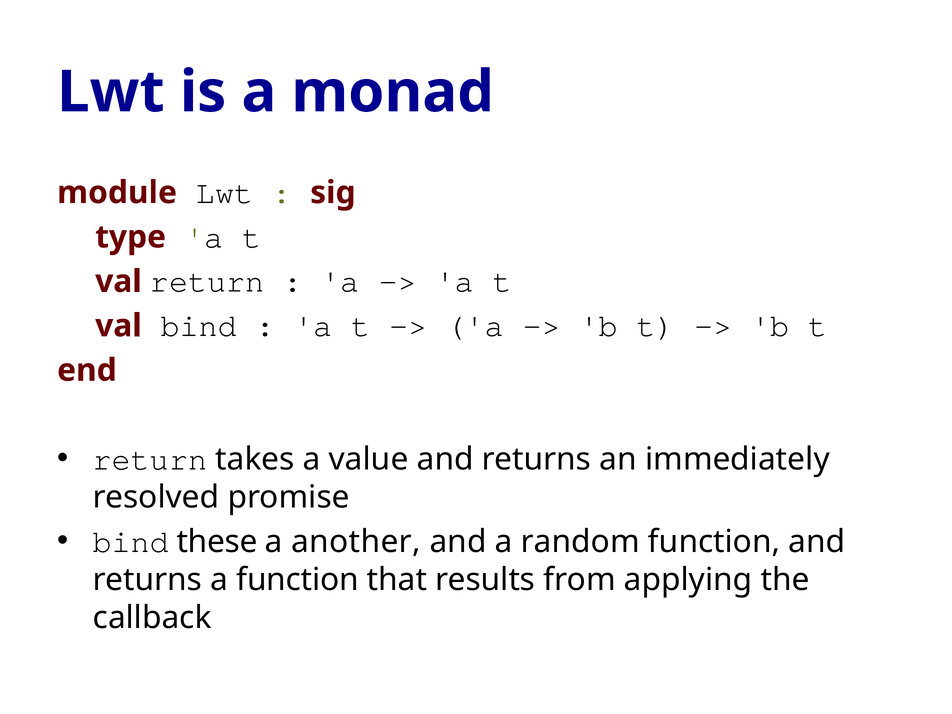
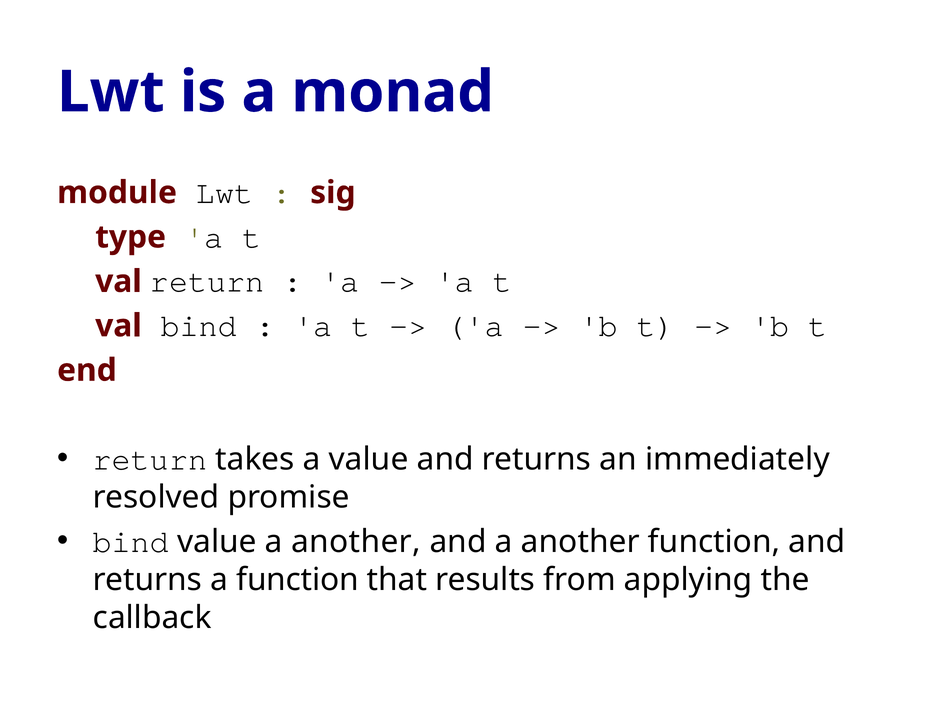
bind these: these -> value
and a random: random -> another
